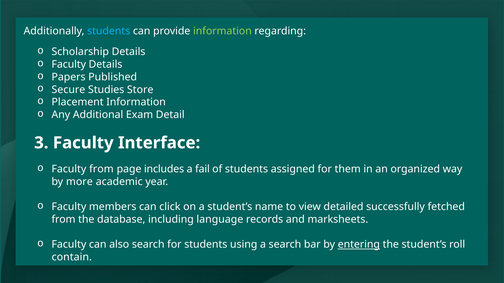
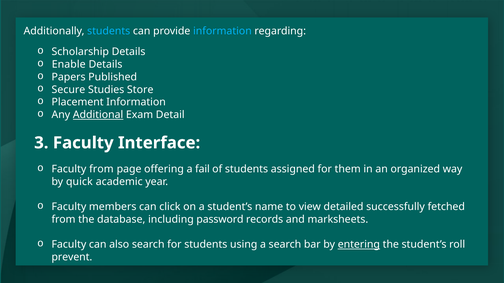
information at (222, 31) colour: light green -> light blue
Faculty at (69, 65): Faculty -> Enable
Additional underline: none -> present
includes: includes -> offering
more: more -> quick
language: language -> password
contain: contain -> prevent
